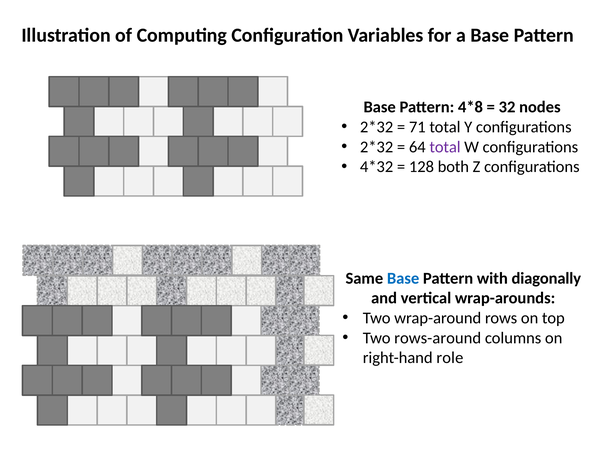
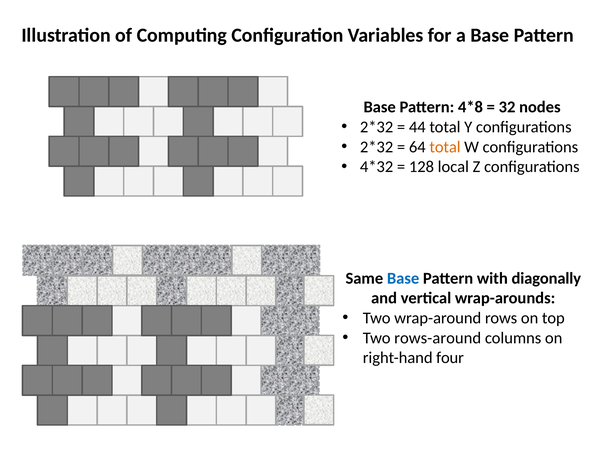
71: 71 -> 44
total at (445, 147) colour: purple -> orange
both: both -> local
role: role -> four
